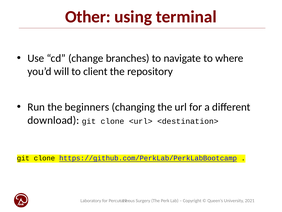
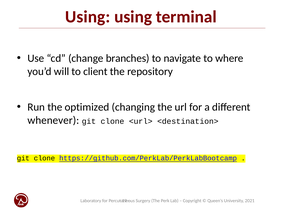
Other at (88, 17): Other -> Using
beginners: beginners -> optimized
download: download -> whenever
